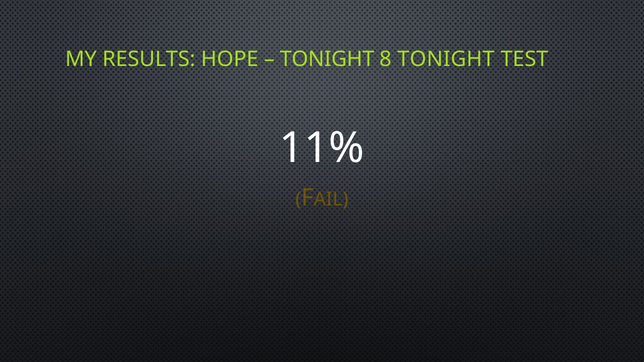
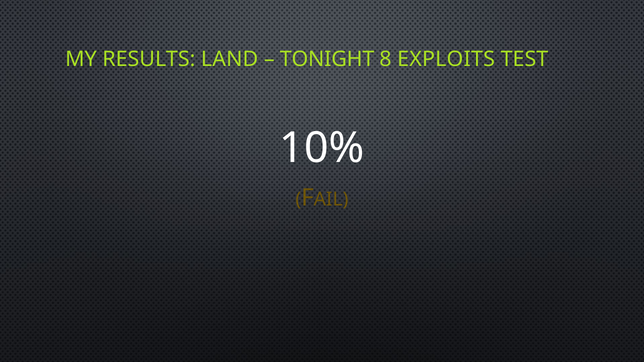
HOPE: HOPE -> LAND
8 TONIGHT: TONIGHT -> EXPLOITS
11%: 11% -> 10%
